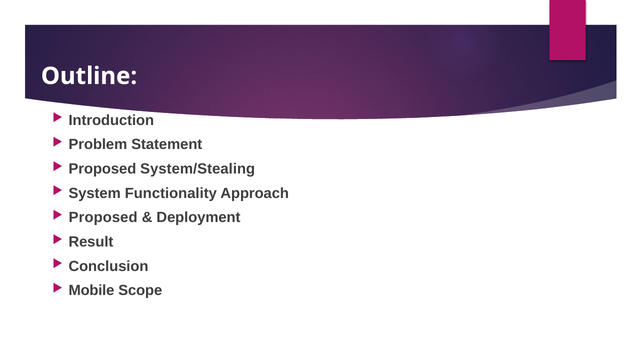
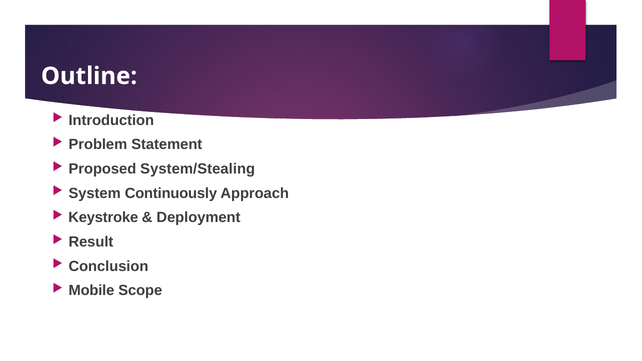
Functionality: Functionality -> Continuously
Proposed at (103, 218): Proposed -> Keystroke
